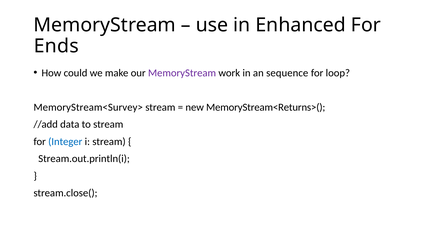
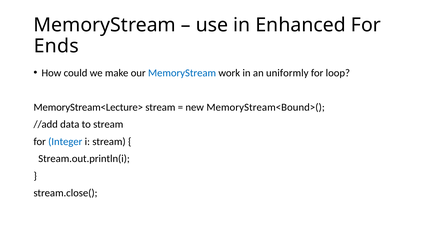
MemoryStream at (182, 73) colour: purple -> blue
sequence: sequence -> uniformly
MemoryStream<Survey>: MemoryStream<Survey> -> MemoryStream<Lecture>
MemoryStream<Returns>(: MemoryStream<Returns>( -> MemoryStream<Bound>(
